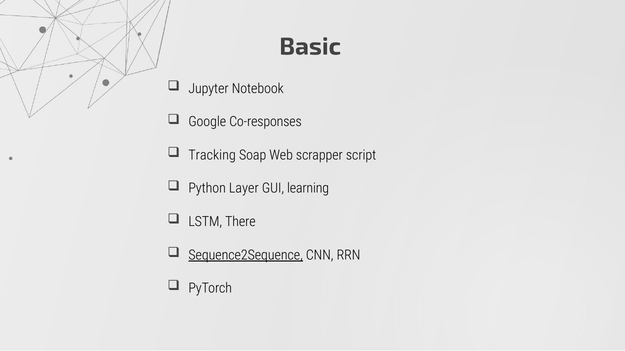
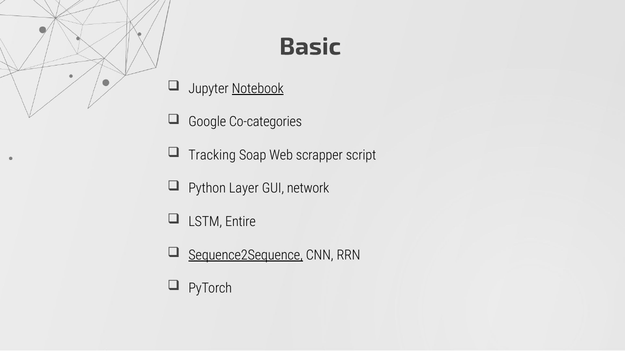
Notebook underline: none -> present
Co-responses: Co-responses -> Co-categories
learning: learning -> network
There: There -> Entire
